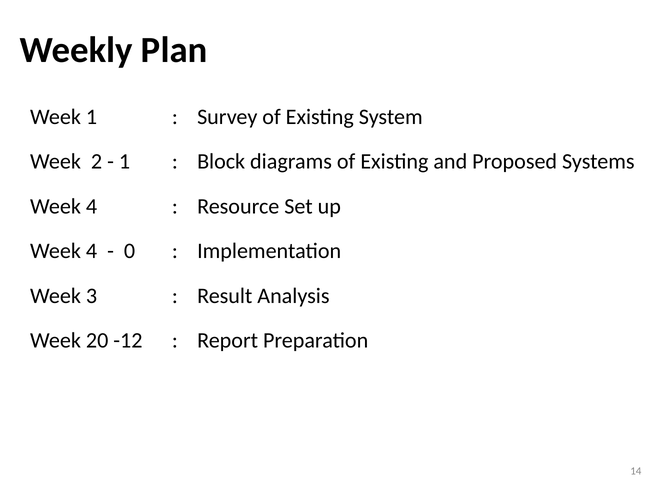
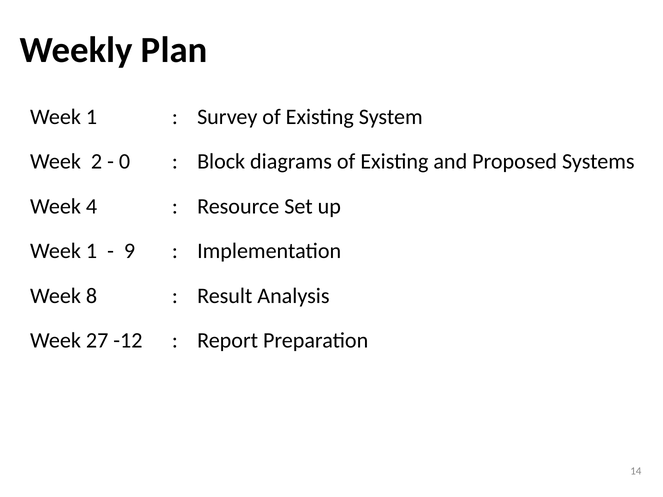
1 at (125, 162): 1 -> 0
4 at (92, 251): 4 -> 1
0: 0 -> 9
3: 3 -> 8
20: 20 -> 27
